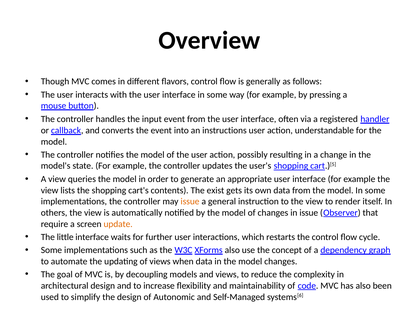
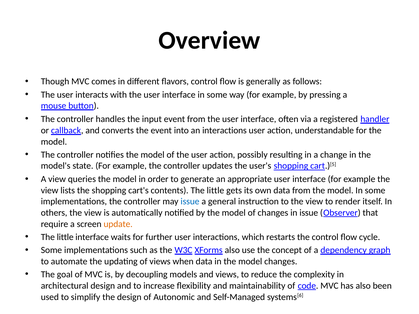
an instructions: instructions -> interactions
contents The exist: exist -> little
issue at (190, 202) colour: orange -> blue
